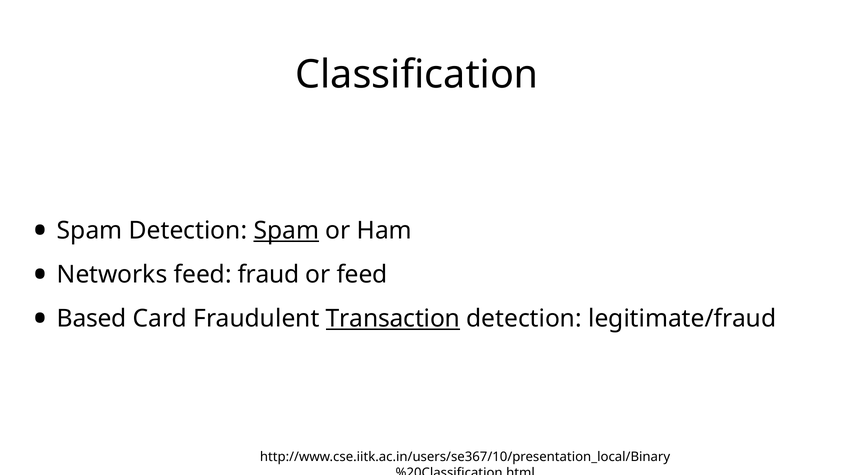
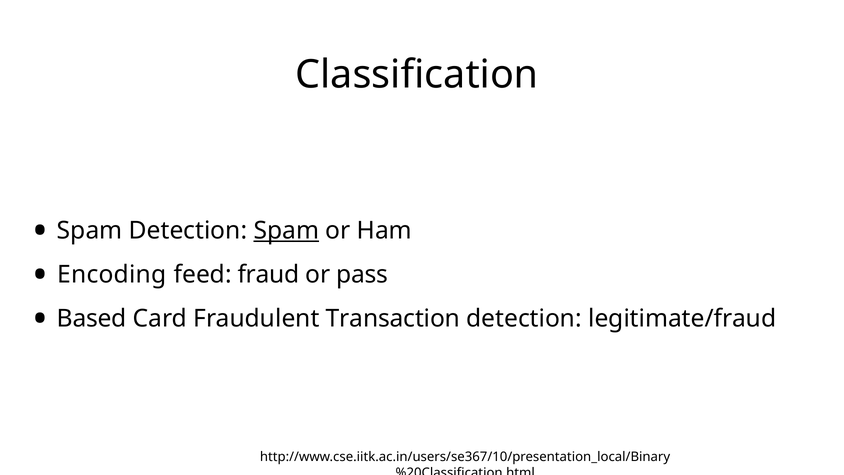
Networks: Networks -> Encoding
or feed: feed -> pass
Transaction underline: present -> none
